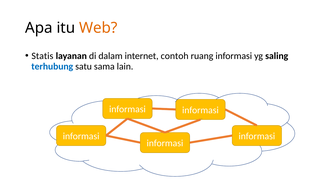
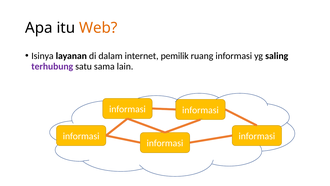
Statis: Statis -> Isinya
contoh: contoh -> pemilik
terhubung colour: blue -> purple
